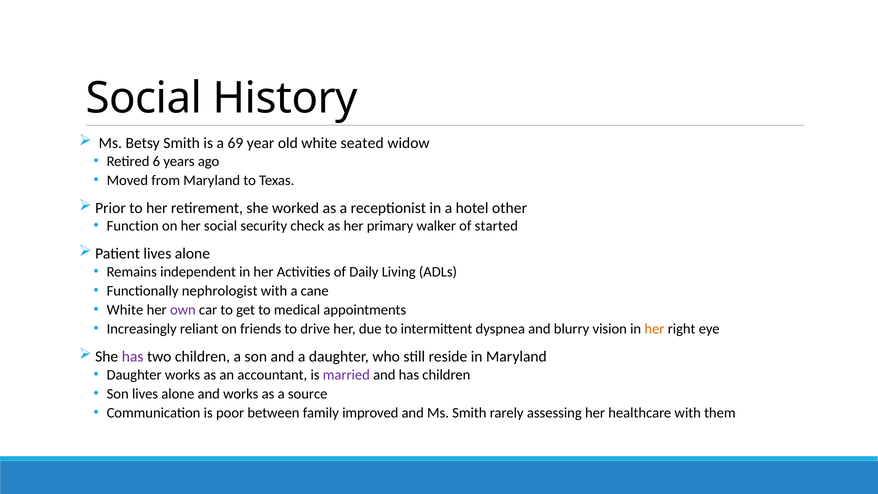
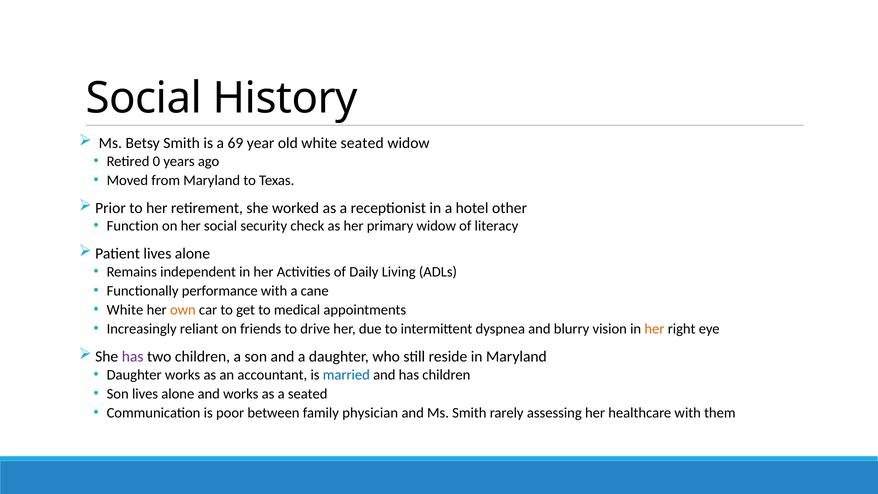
6: 6 -> 0
primary walker: walker -> widow
started: started -> literacy
nephrologist: nephrologist -> performance
own colour: purple -> orange
married colour: purple -> blue
a source: source -> seated
improved: improved -> physician
